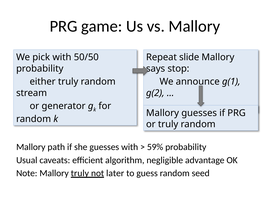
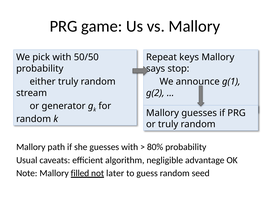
slide: slide -> keys
59%: 59% -> 80%
Mallory truly: truly -> filled
